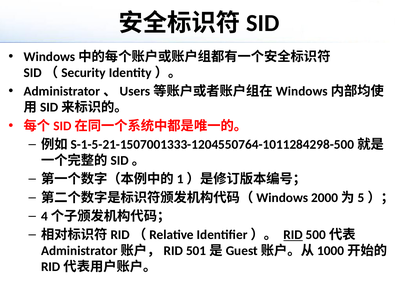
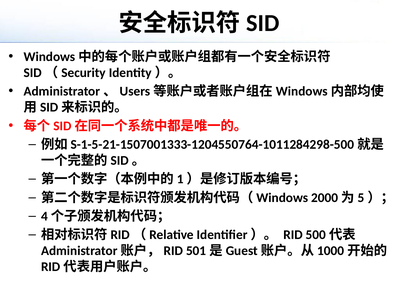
RID underline: present -> none
